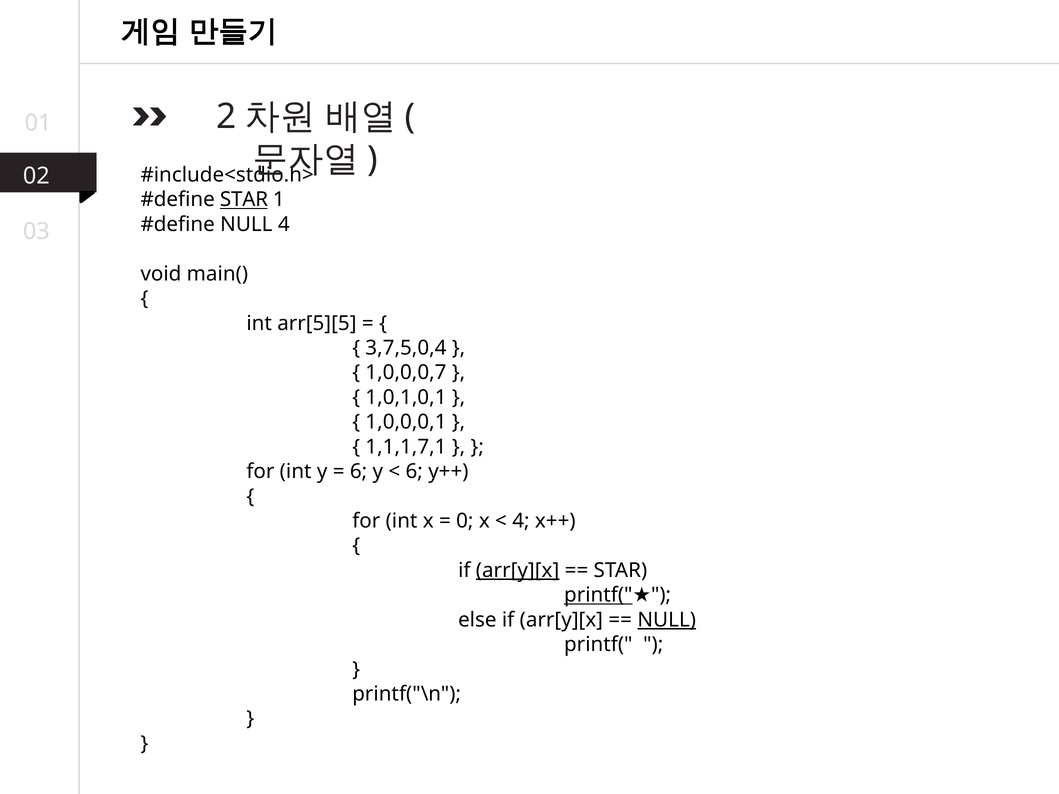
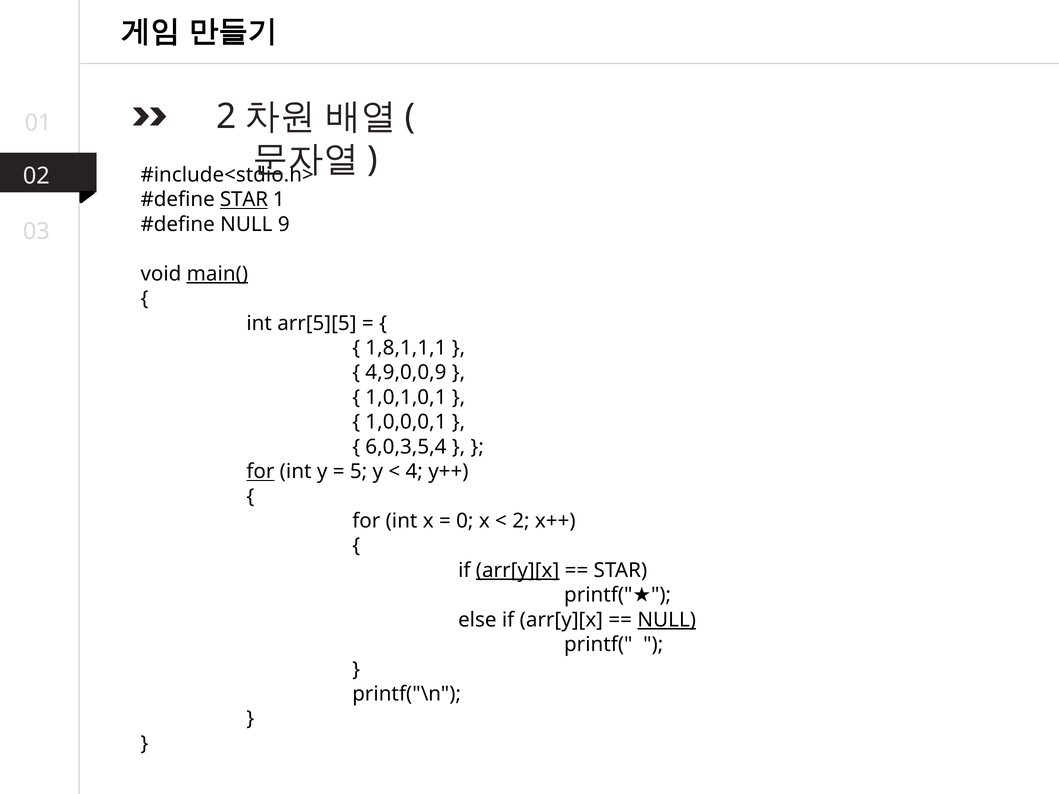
NULL 4: 4 -> 9
main( underline: none -> present
3,7,5,0,4: 3,7,5,0,4 -> 1,8,1,1,1
1,0,0,0,7: 1,0,0,0,7 -> 4,9,0,0,9
1,1,1,7,1: 1,1,1,7,1 -> 6,0,3,5,4
for at (260, 472) underline: none -> present
6 at (359, 472): 6 -> 5
6 at (414, 472): 6 -> 4
4 at (521, 521): 4 -> 2
printf( at (598, 595) underline: present -> none
